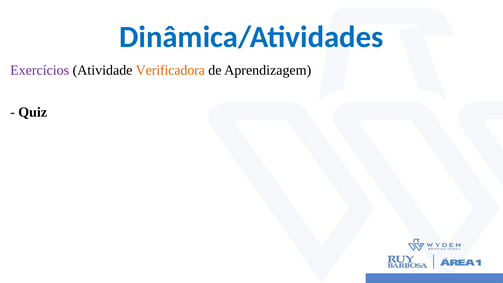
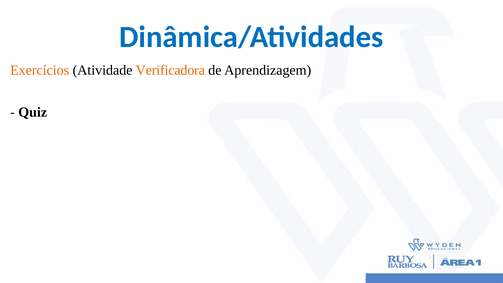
Exercícios colour: purple -> orange
